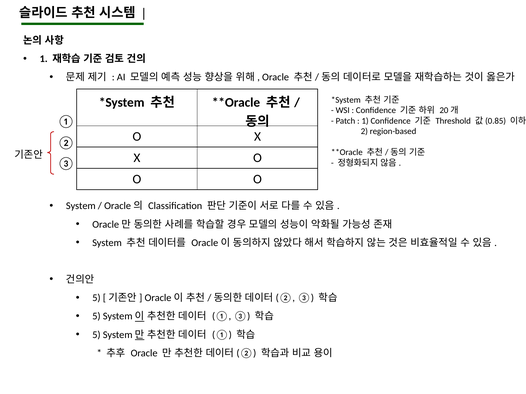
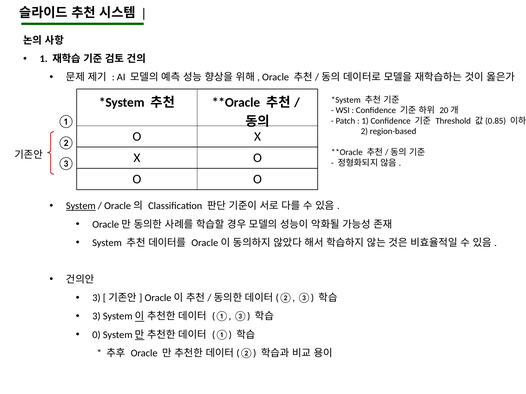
System at (81, 206) underline: none -> present
5 at (96, 298): 5 -> 3
5 at (96, 317): 5 -> 3
5 at (96, 335): 5 -> 0
